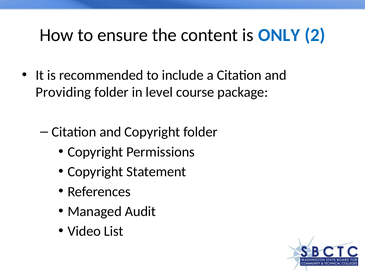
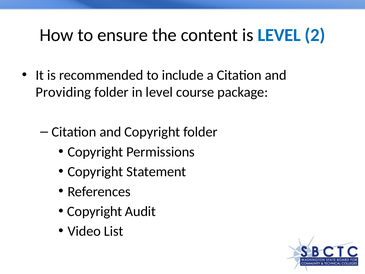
is ONLY: ONLY -> LEVEL
Managed at (95, 211): Managed -> Copyright
